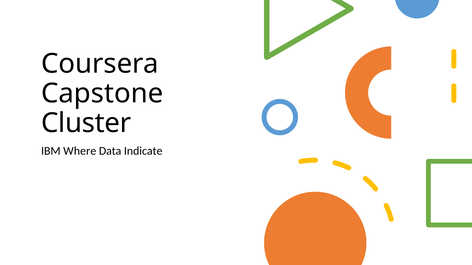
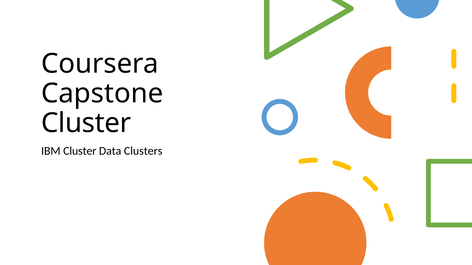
IBM Where: Where -> Cluster
Indicate: Indicate -> Clusters
